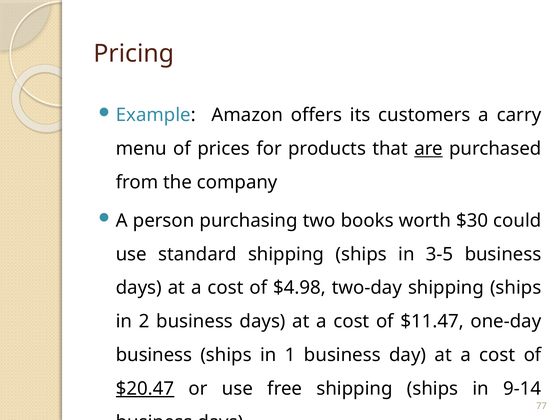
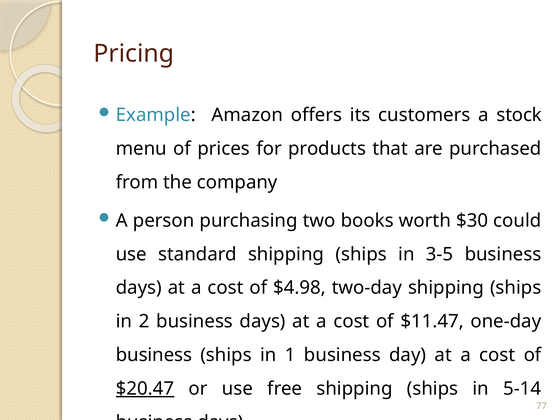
carry: carry -> stock
are underline: present -> none
9-14: 9-14 -> 5-14
